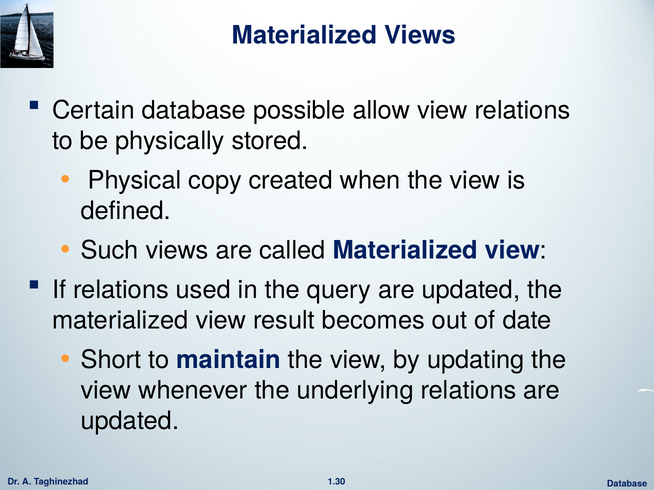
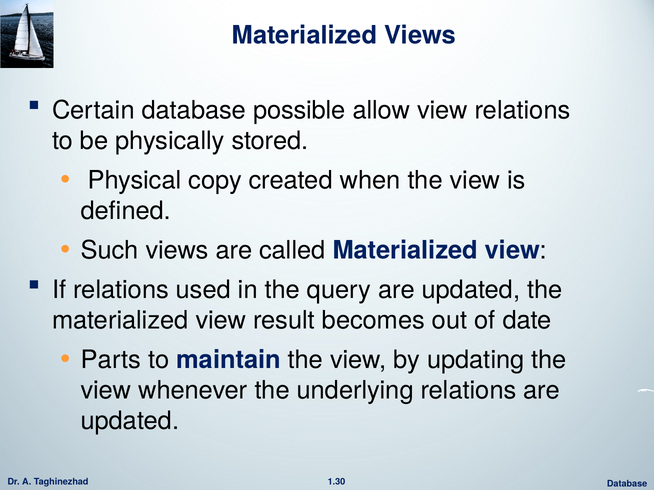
Short: Short -> Parts
